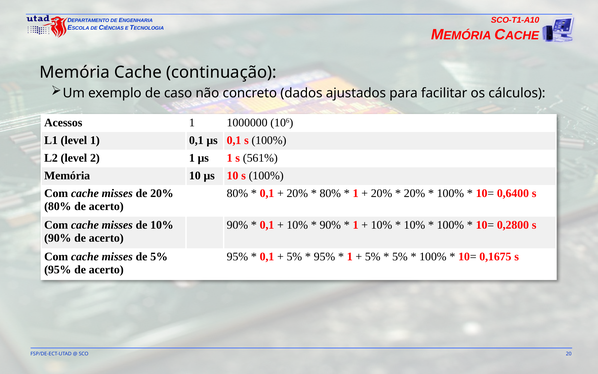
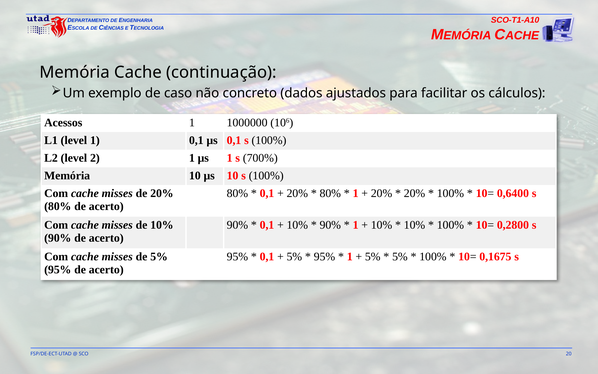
561%: 561% -> 700%
